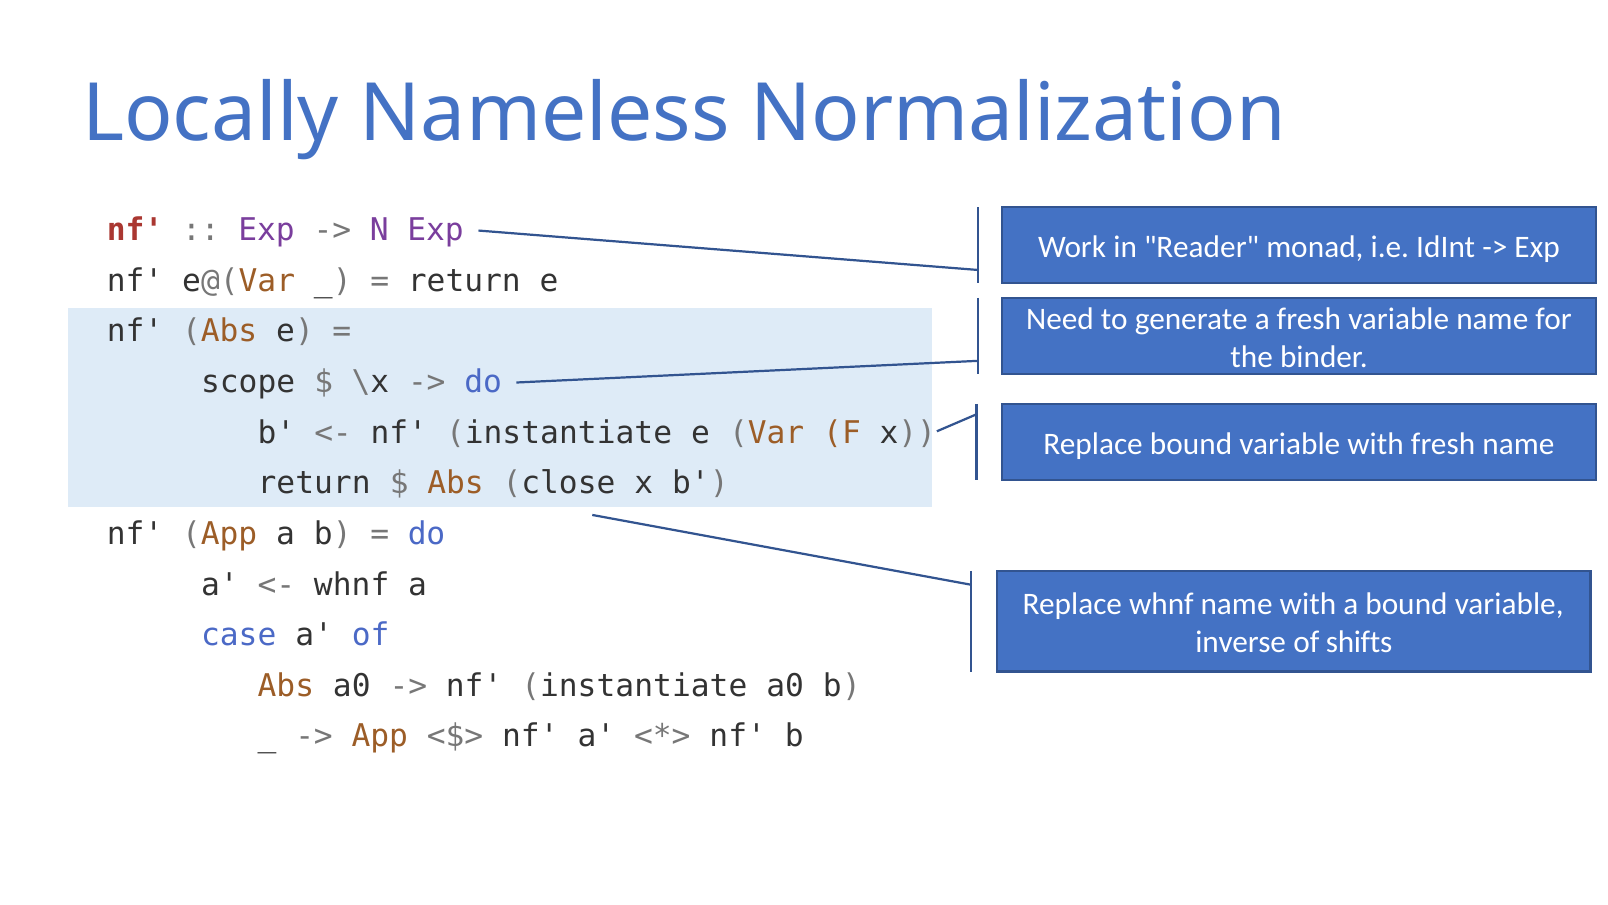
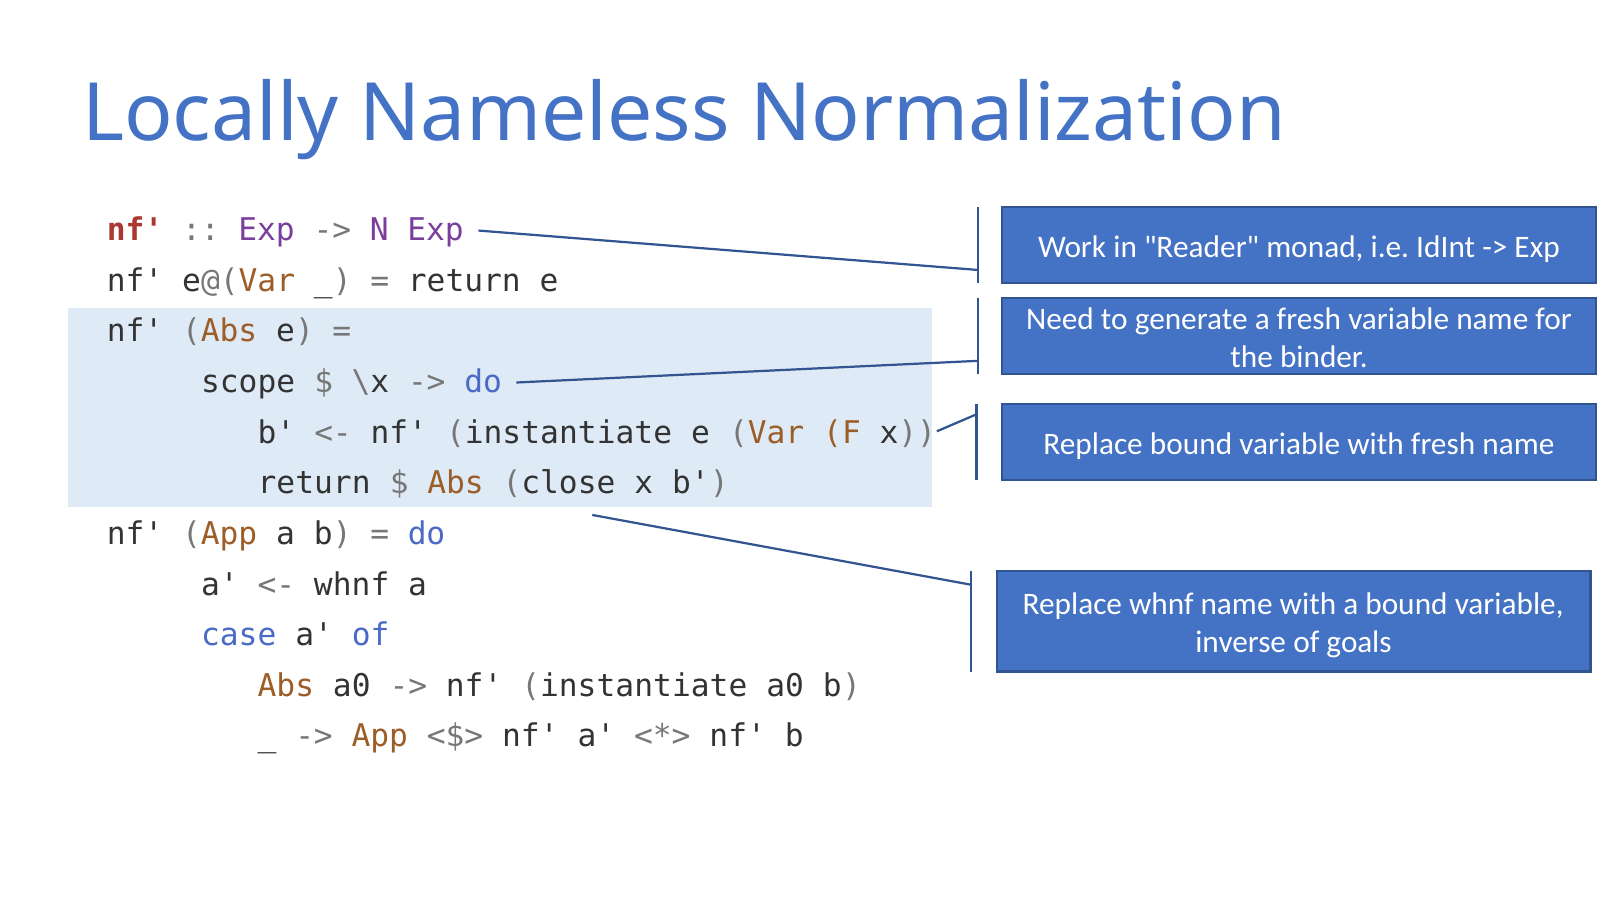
shifts: shifts -> goals
